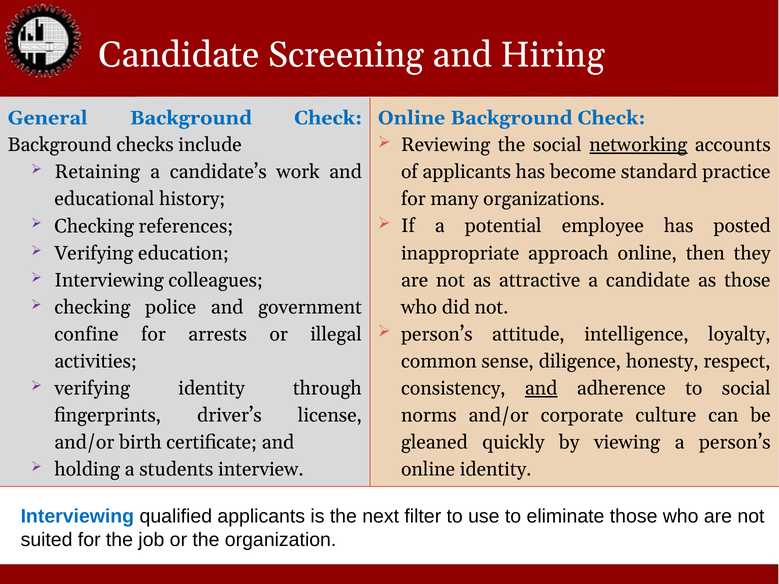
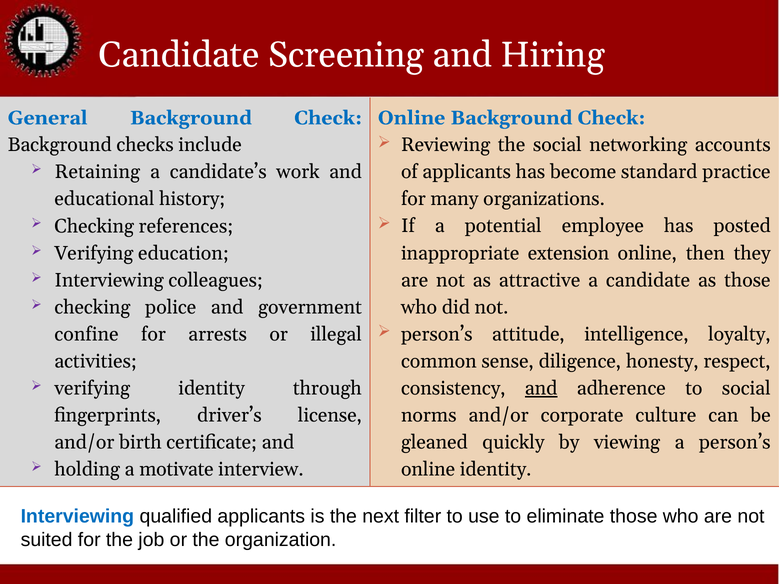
networking underline: present -> none
approach: approach -> extension
students: students -> motivate
